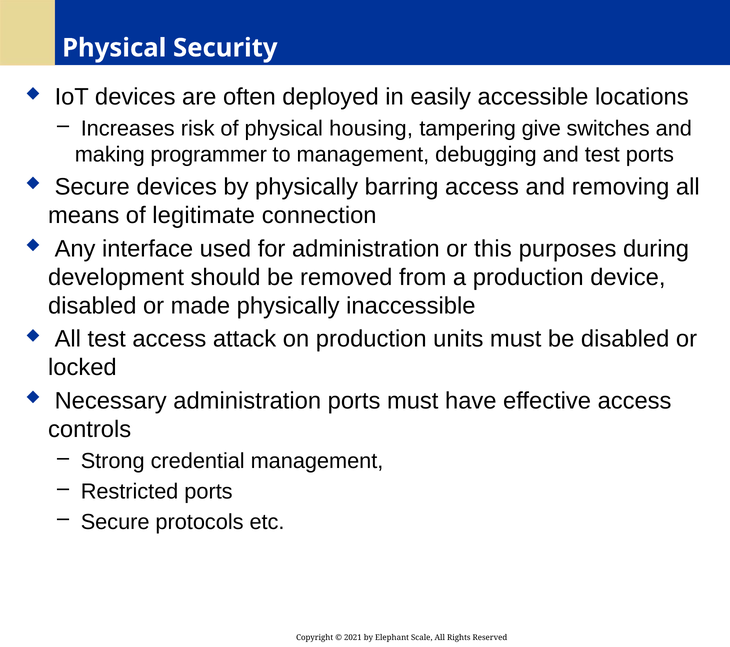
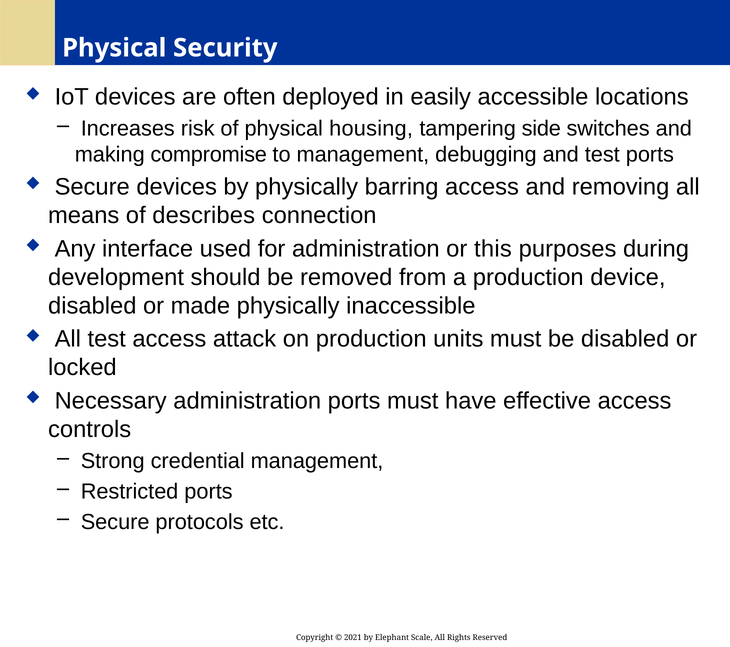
give: give -> side
programmer: programmer -> compromise
legitimate: legitimate -> describes
